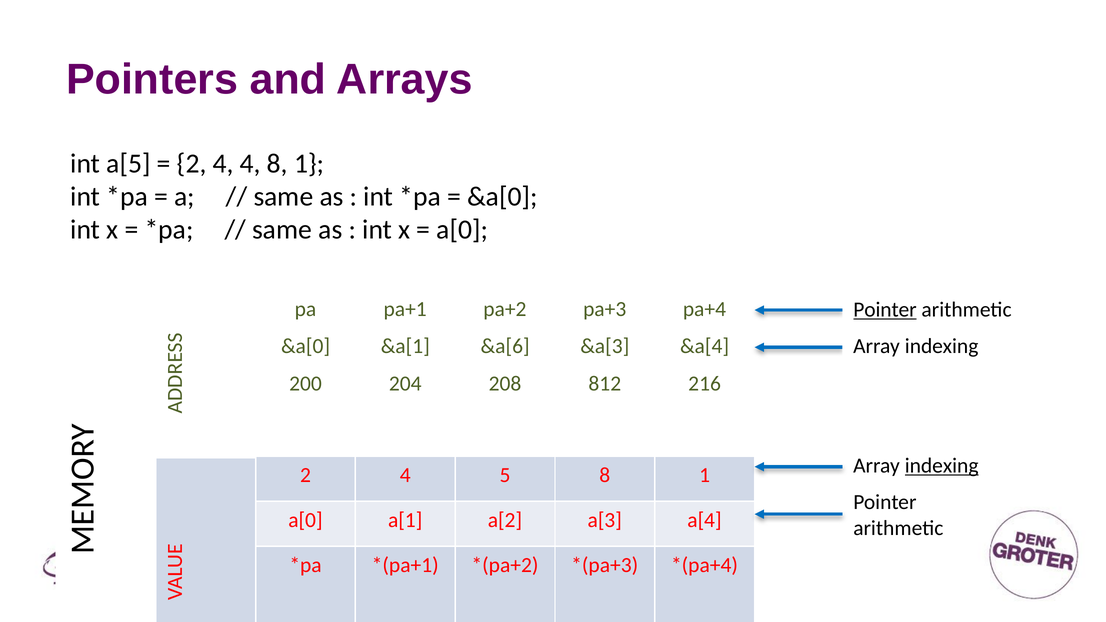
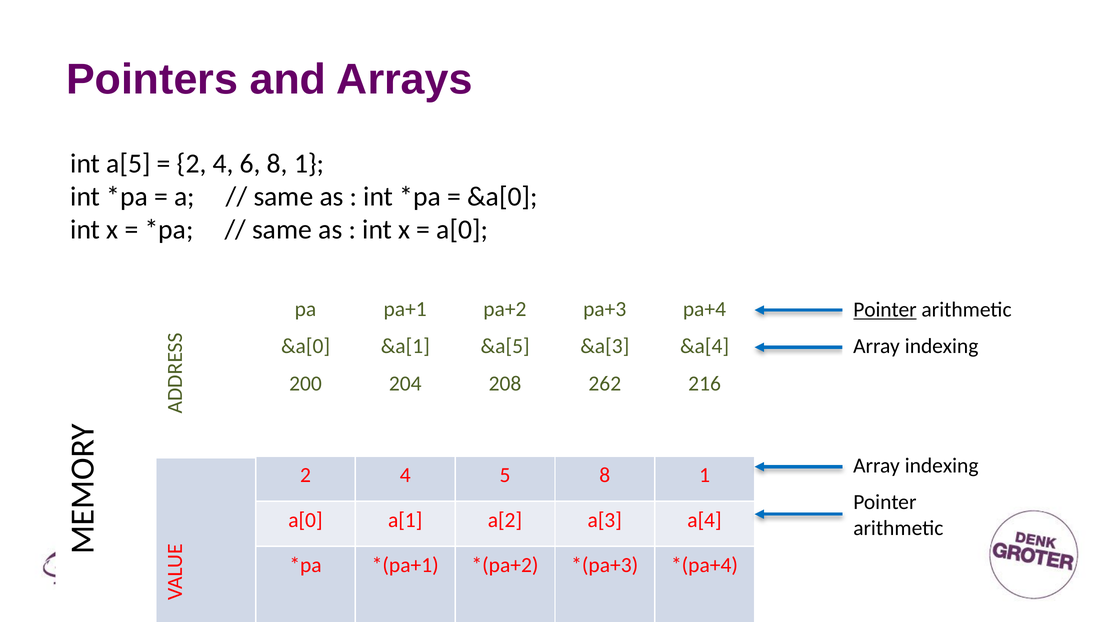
4 4: 4 -> 6
&a[6: &a[6 -> &a[5
812: 812 -> 262
indexing at (942, 466) underline: present -> none
